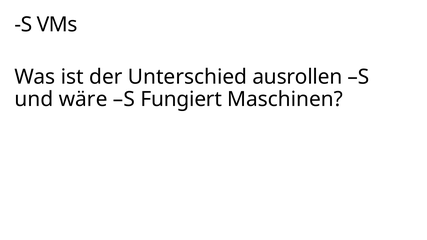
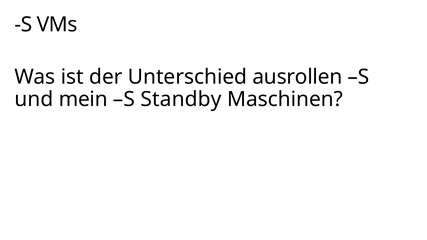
wäre: wäre -> mein
Fungiert: Fungiert -> Standby
